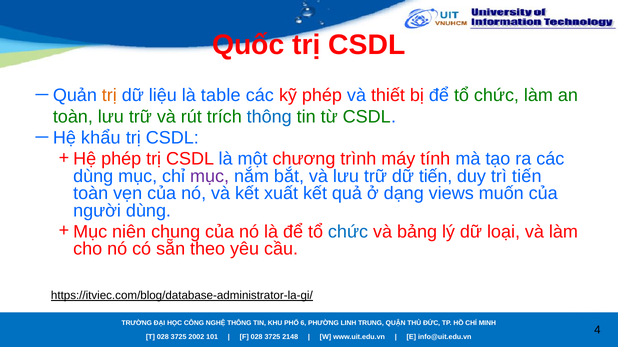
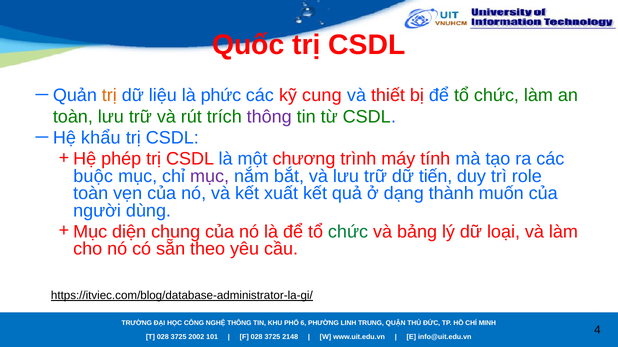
table: table -> phức
kỹ phép: phép -> cung
thông at (269, 117) colour: blue -> purple
dùng at (93, 176): dùng -> buộc
trì tiến: tiến -> role
views: views -> thành
niên: niên -> diện
chức at (348, 232) colour: blue -> green
